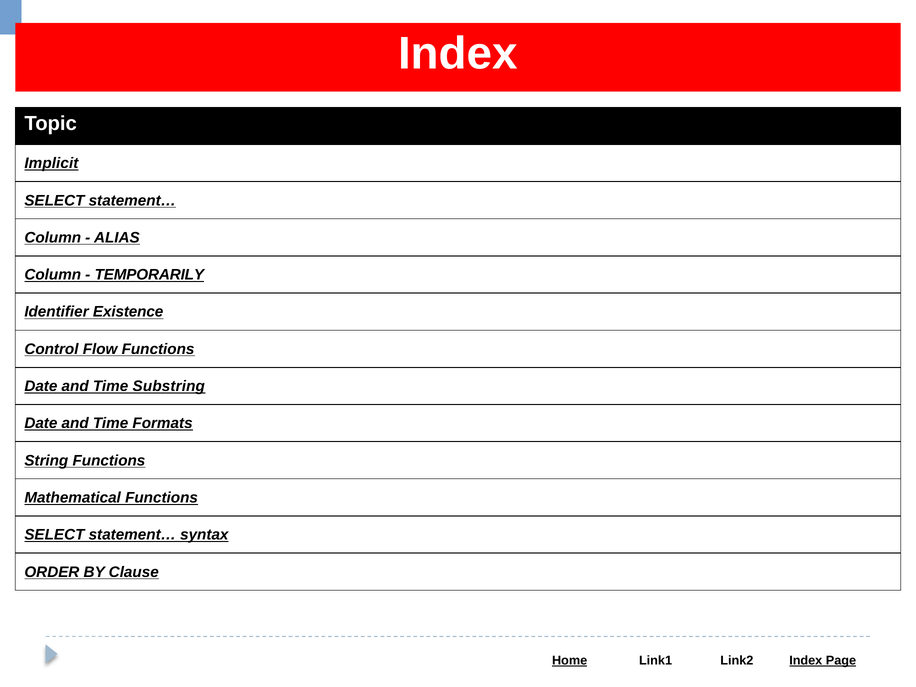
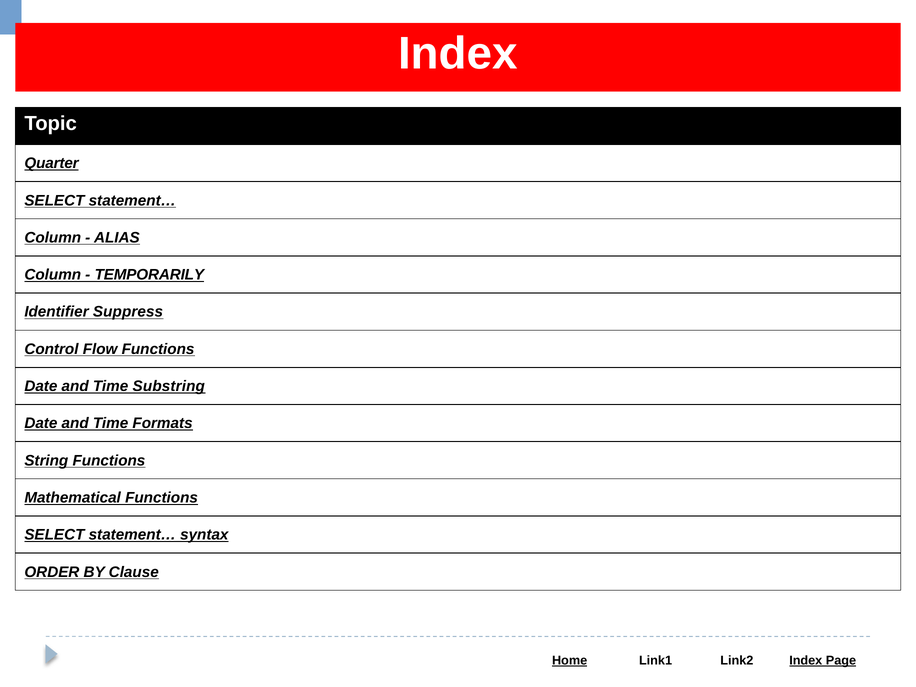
Implicit: Implicit -> Quarter
Existence: Existence -> Suppress
